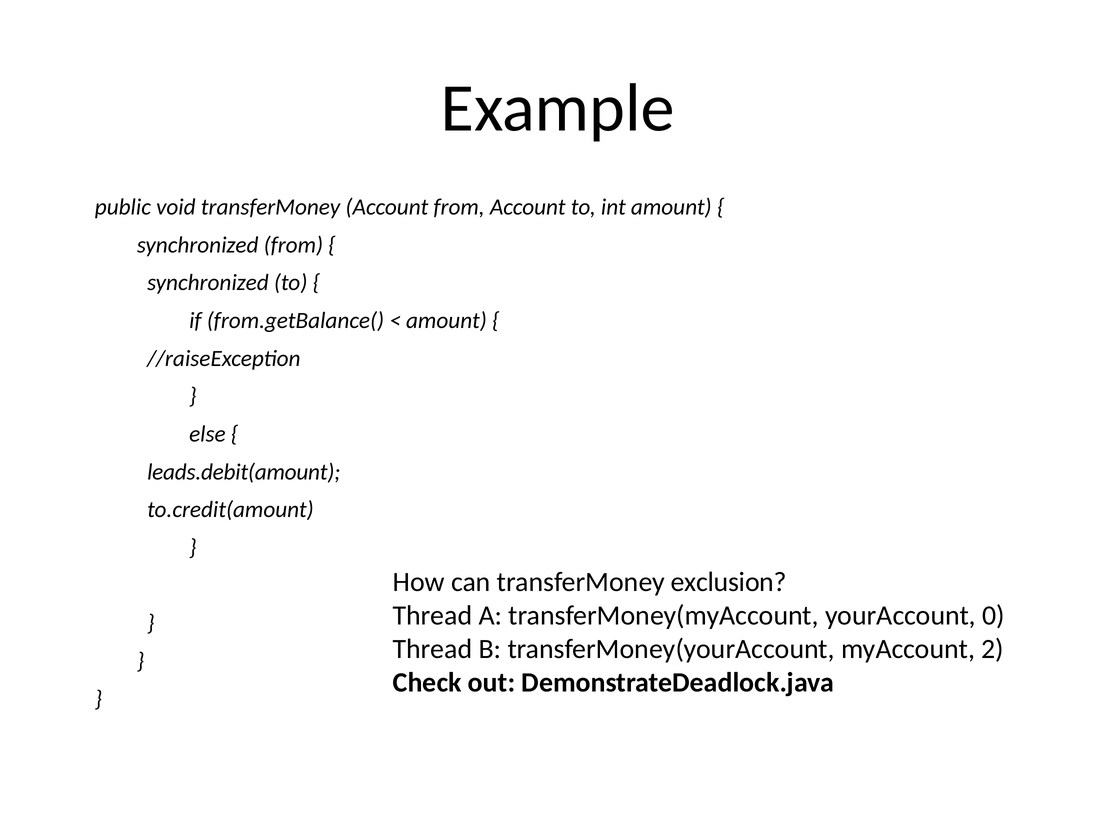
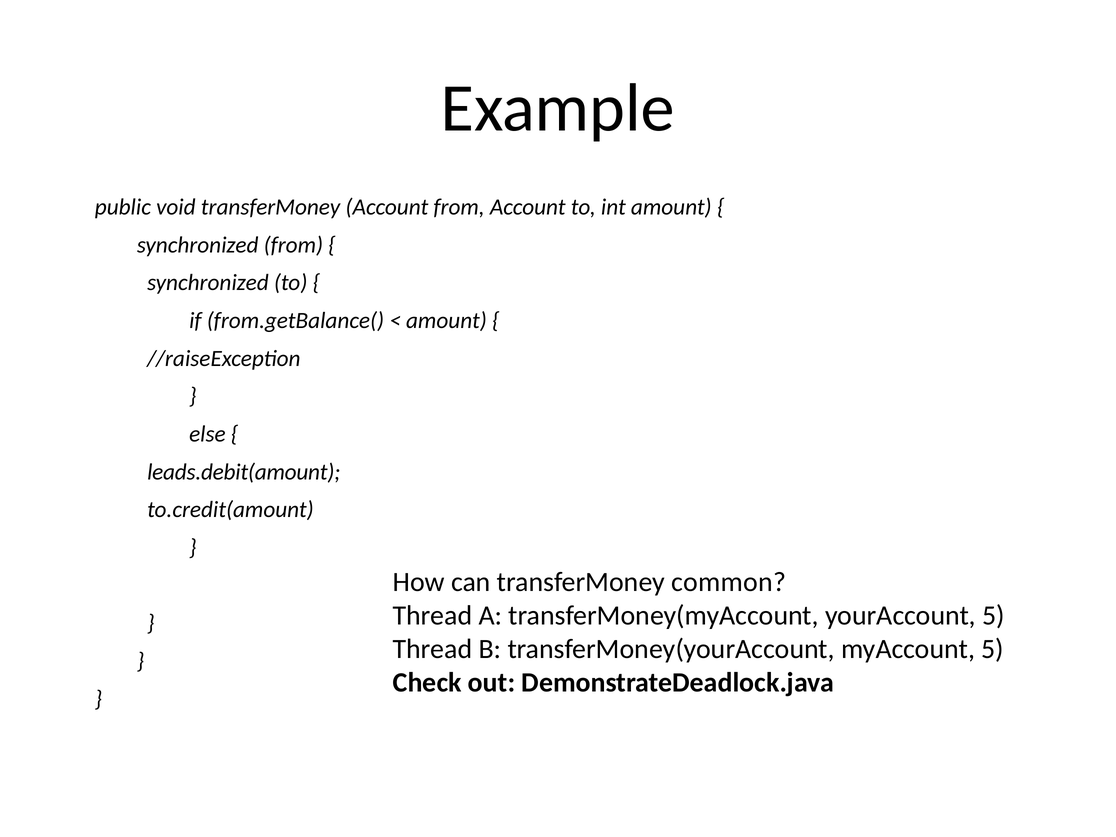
exclusion: exclusion -> common
yourAccount 0: 0 -> 5
myAccount 2: 2 -> 5
